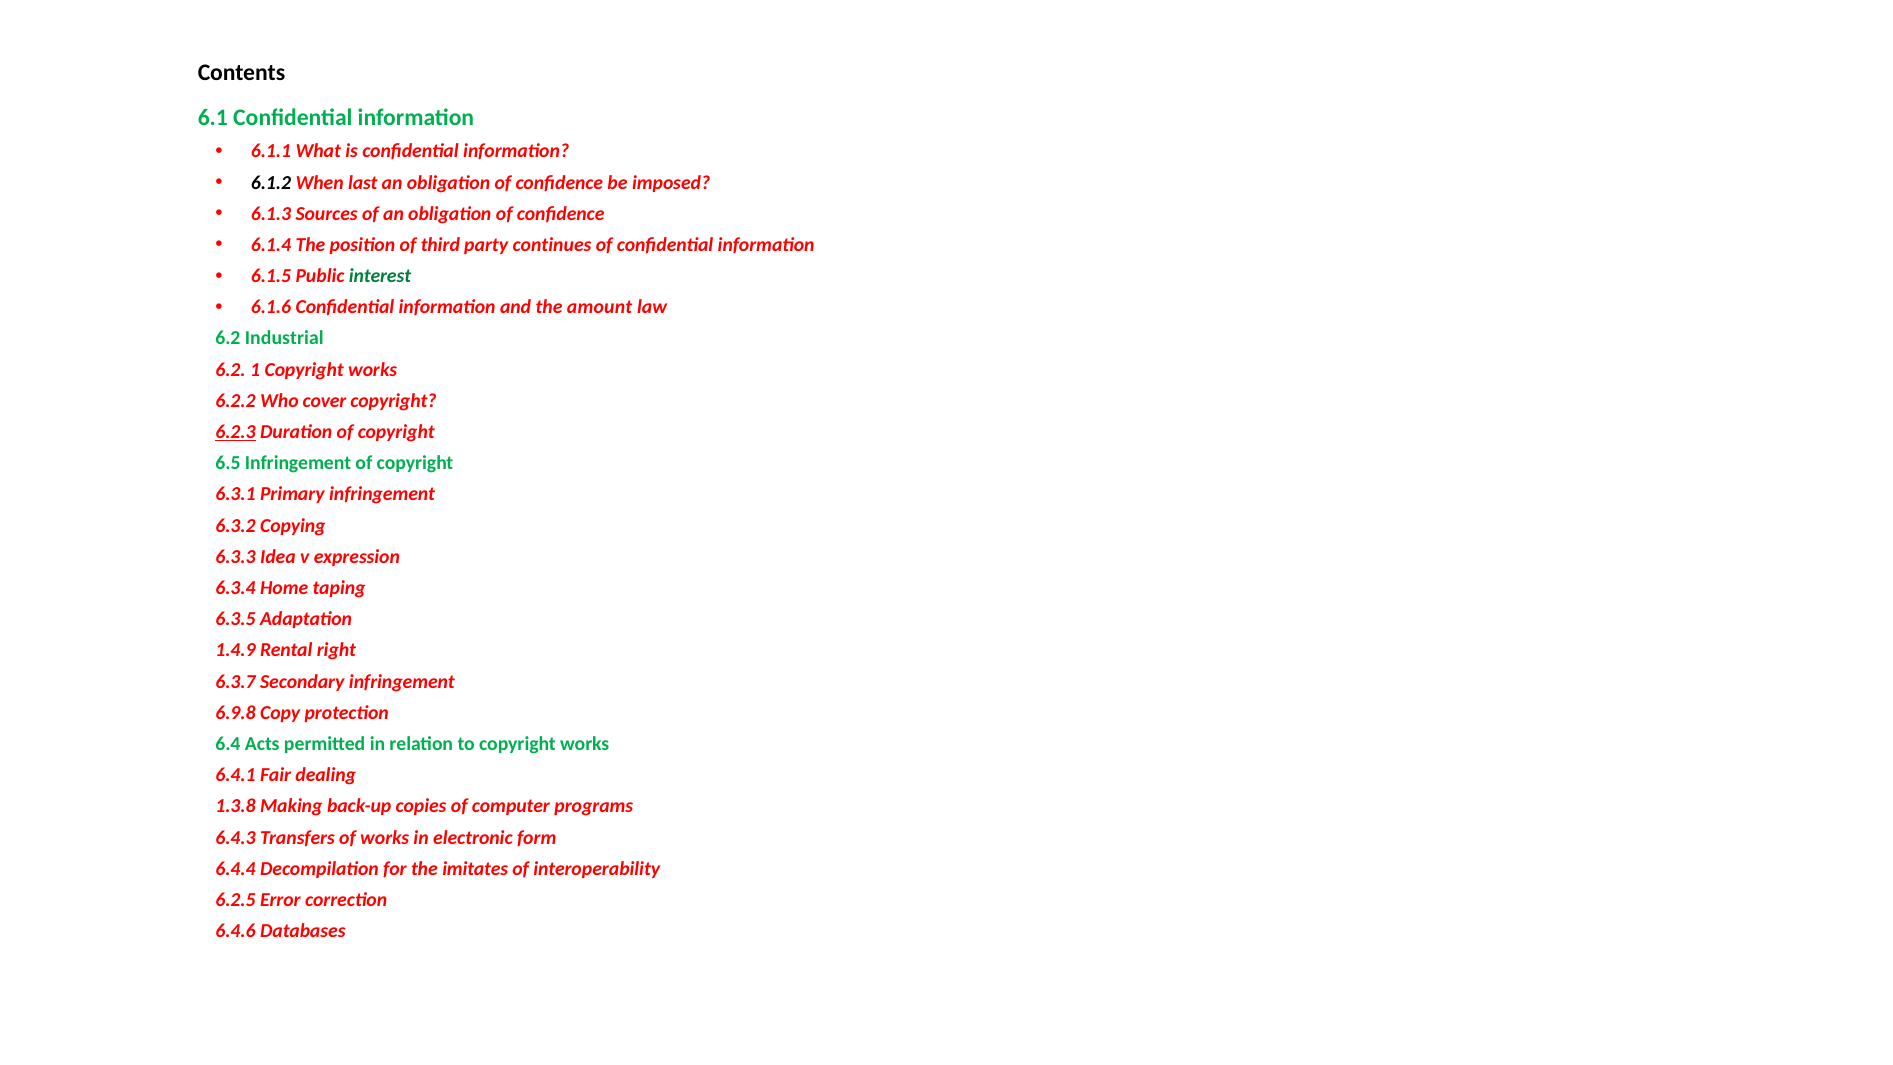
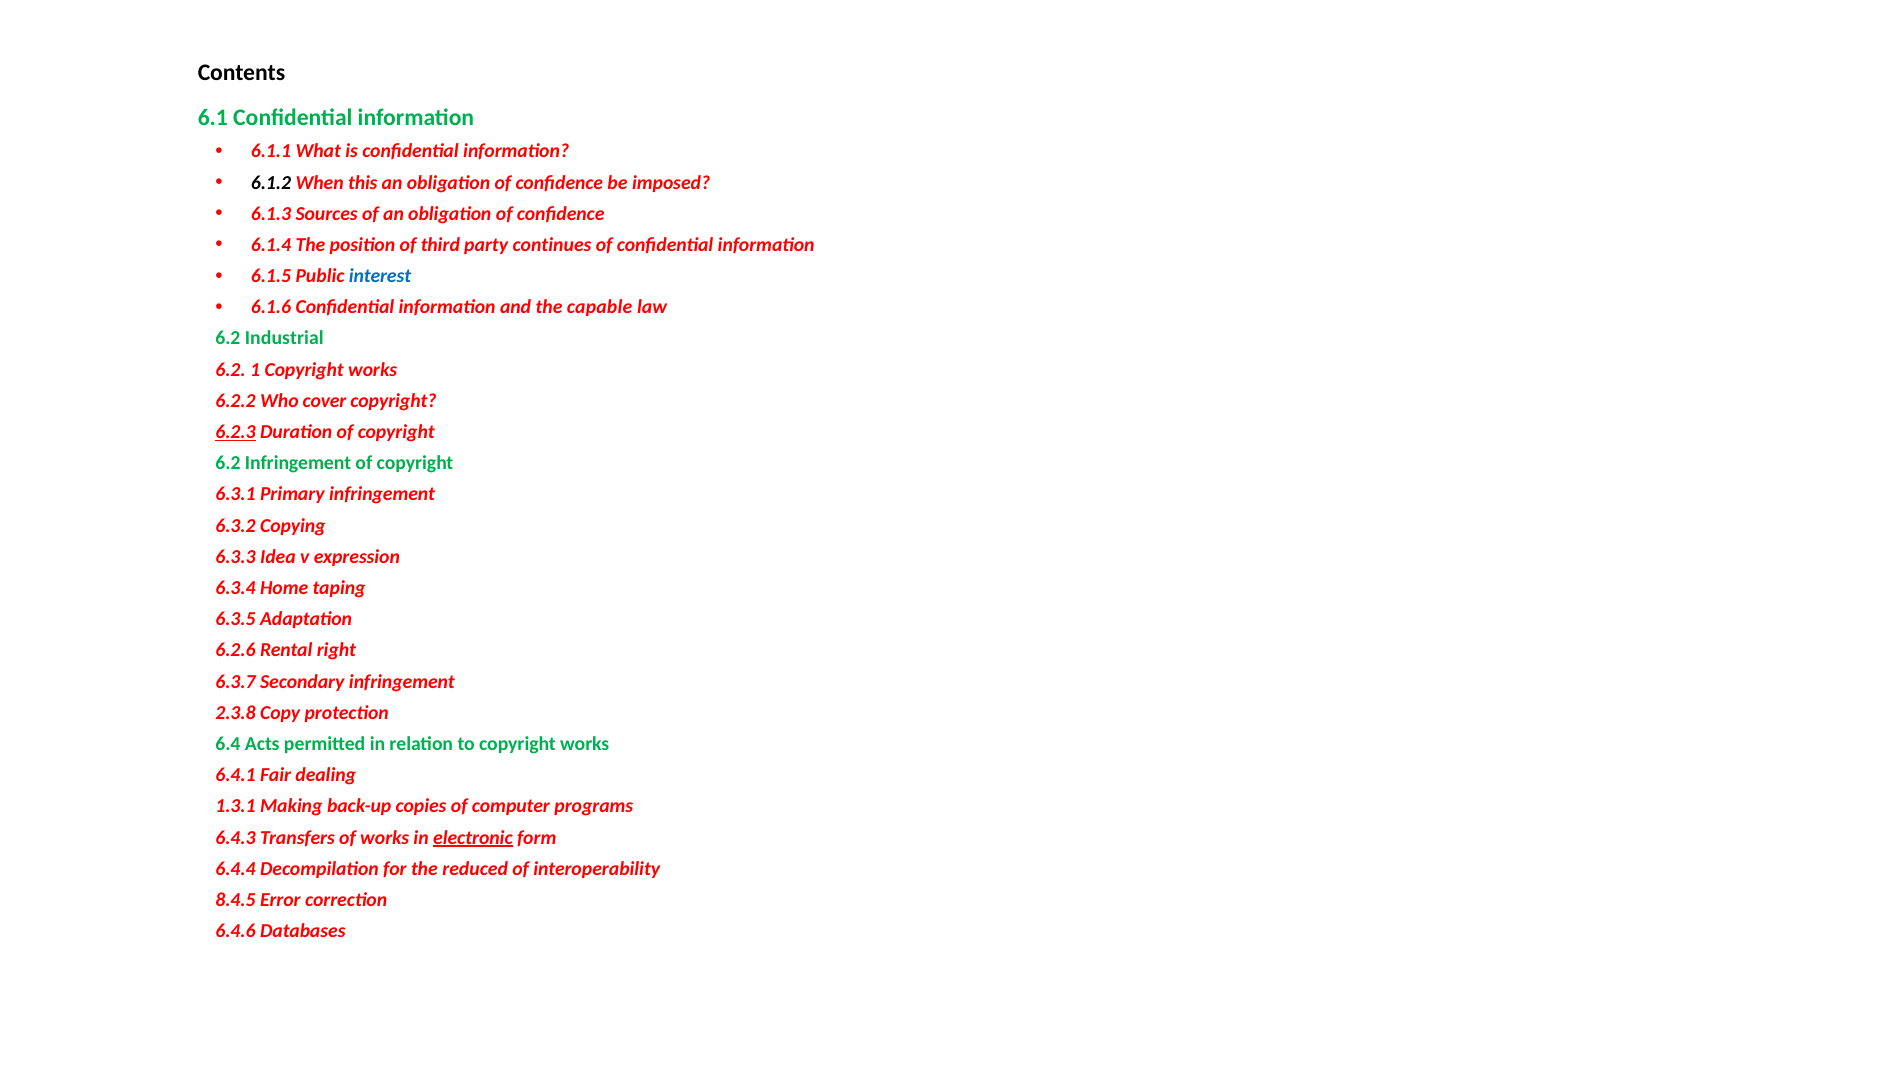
last: last -> this
interest colour: green -> blue
amount: amount -> capable
6.5 at (228, 463): 6.5 -> 6.2
1.4.9: 1.4.9 -> 6.2.6
6.9.8: 6.9.8 -> 2.3.8
1.3.8: 1.3.8 -> 1.3.1
electronic underline: none -> present
imitates: imitates -> reduced
6.2.5: 6.2.5 -> 8.4.5
